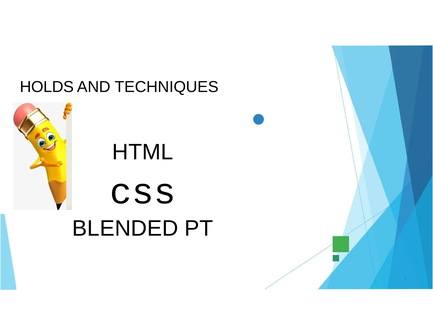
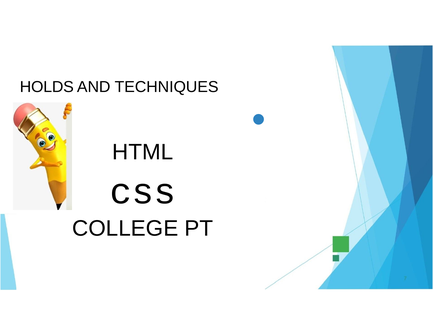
BLENDED: BLENDED -> COLLEGE
